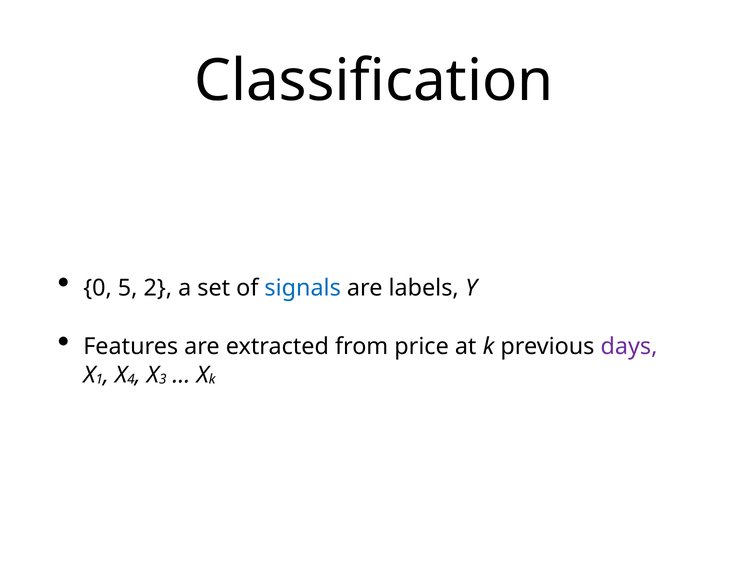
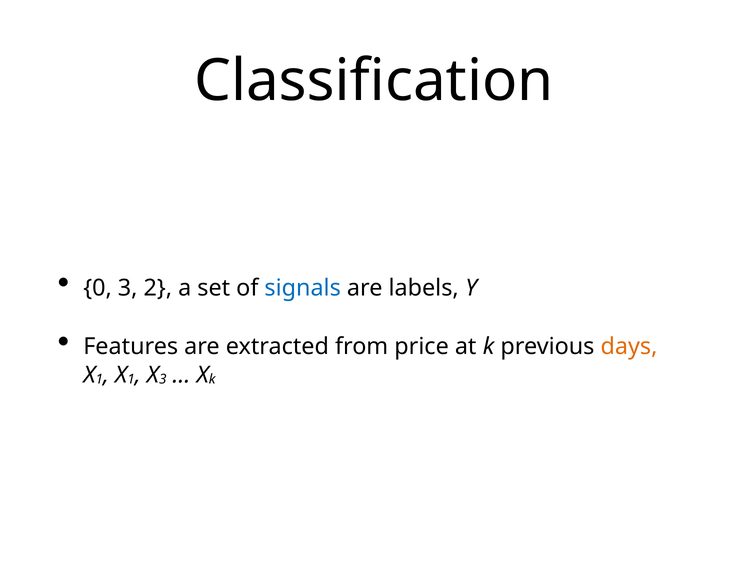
0 5: 5 -> 3
days colour: purple -> orange
4 at (131, 379): 4 -> 1
